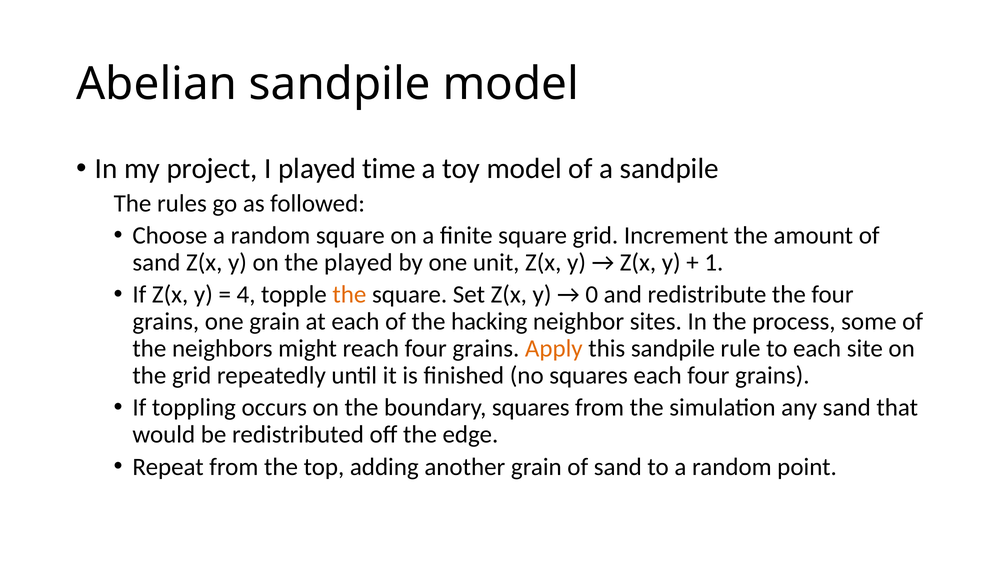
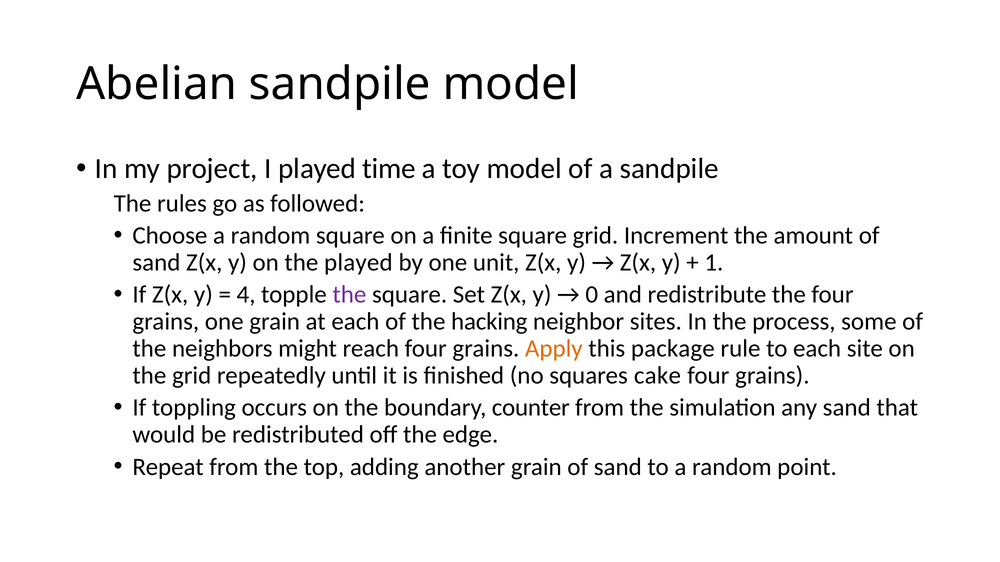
the at (349, 295) colour: orange -> purple
this sandpile: sandpile -> package
squares each: each -> cake
boundary squares: squares -> counter
